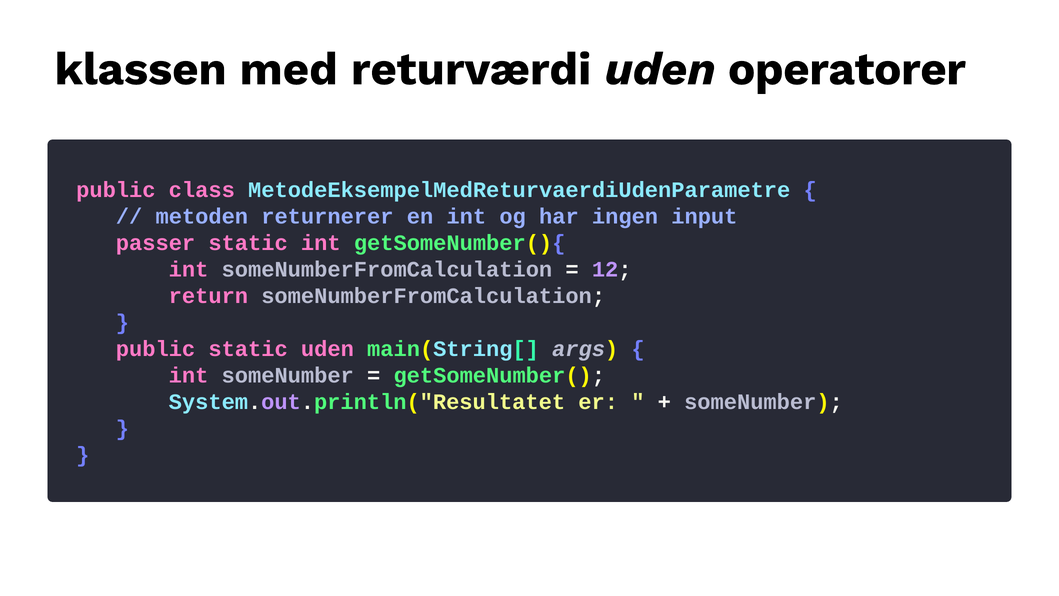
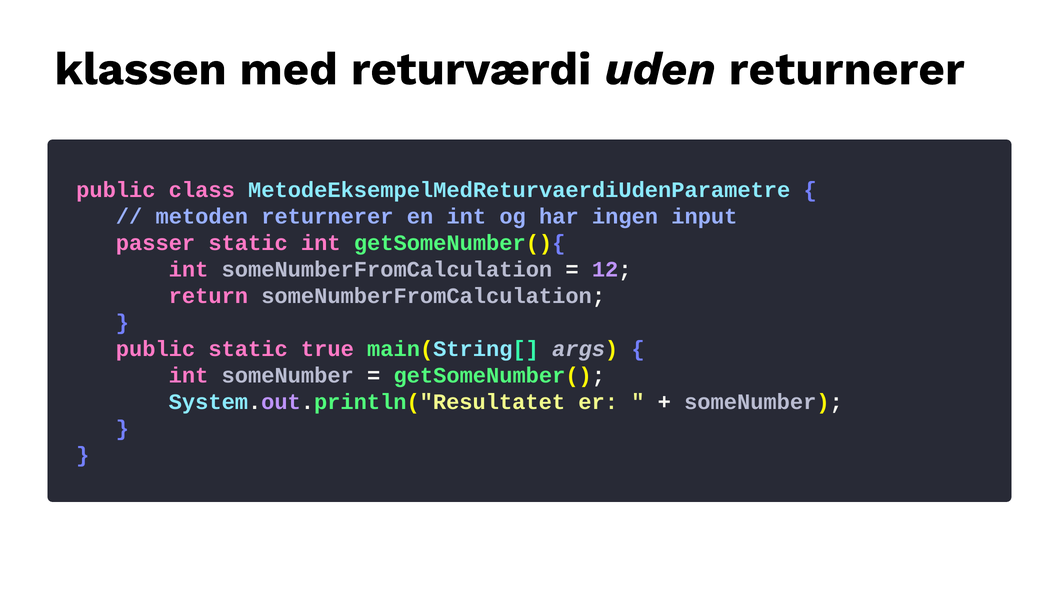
uden operatorer: operatorer -> returnerer
static uden: uden -> true
